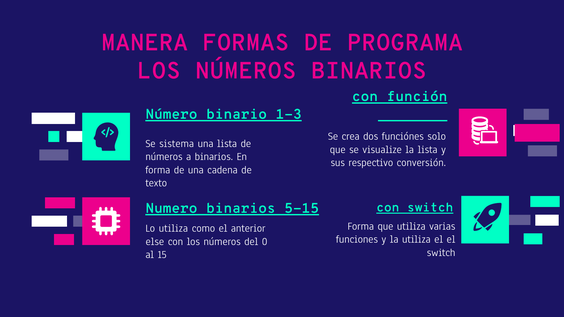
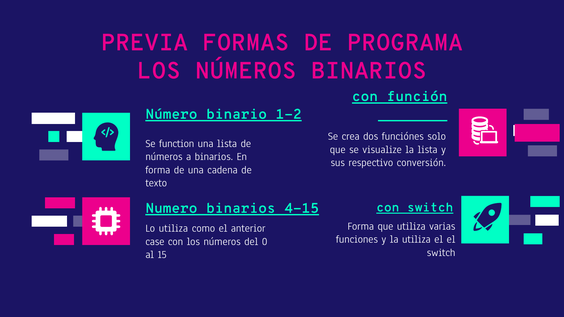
MANERA: MANERA -> PREVIA
1-3: 1-3 -> 1-2
sistema: sistema -> function
5-15: 5-15 -> 4-15
else: else -> case
